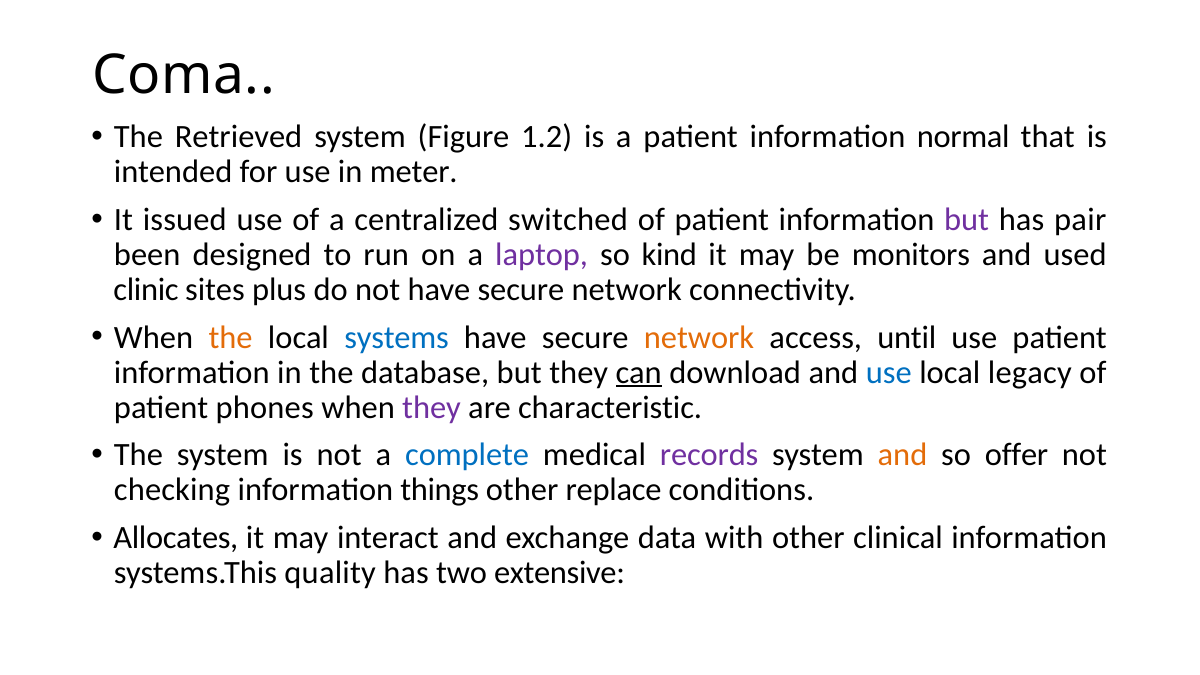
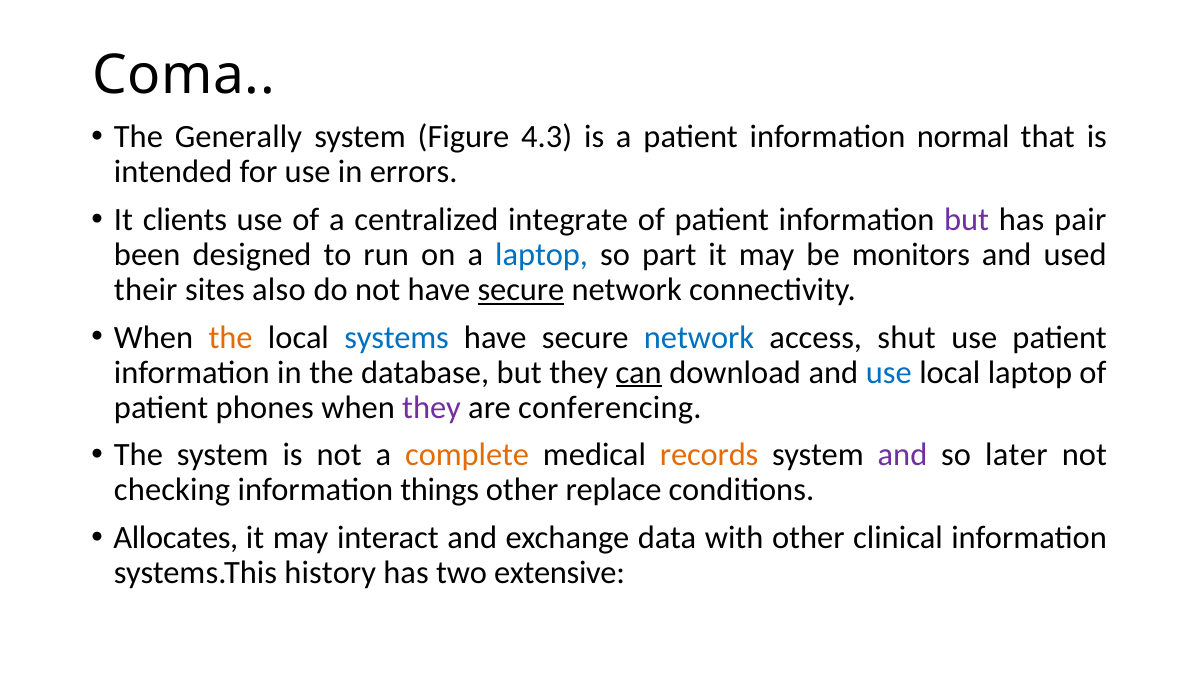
Retrieved: Retrieved -> Generally
1.2: 1.2 -> 4.3
meter: meter -> errors
issued: issued -> clients
switched: switched -> integrate
laptop at (542, 255) colour: purple -> blue
kind: kind -> part
clinic: clinic -> their
plus: plus -> also
secure at (521, 290) underline: none -> present
network at (699, 337) colour: orange -> blue
until: until -> shut
local legacy: legacy -> laptop
characteristic: characteristic -> conferencing
complete colour: blue -> orange
records colour: purple -> orange
and at (902, 455) colour: orange -> purple
offer: offer -> later
quality: quality -> history
